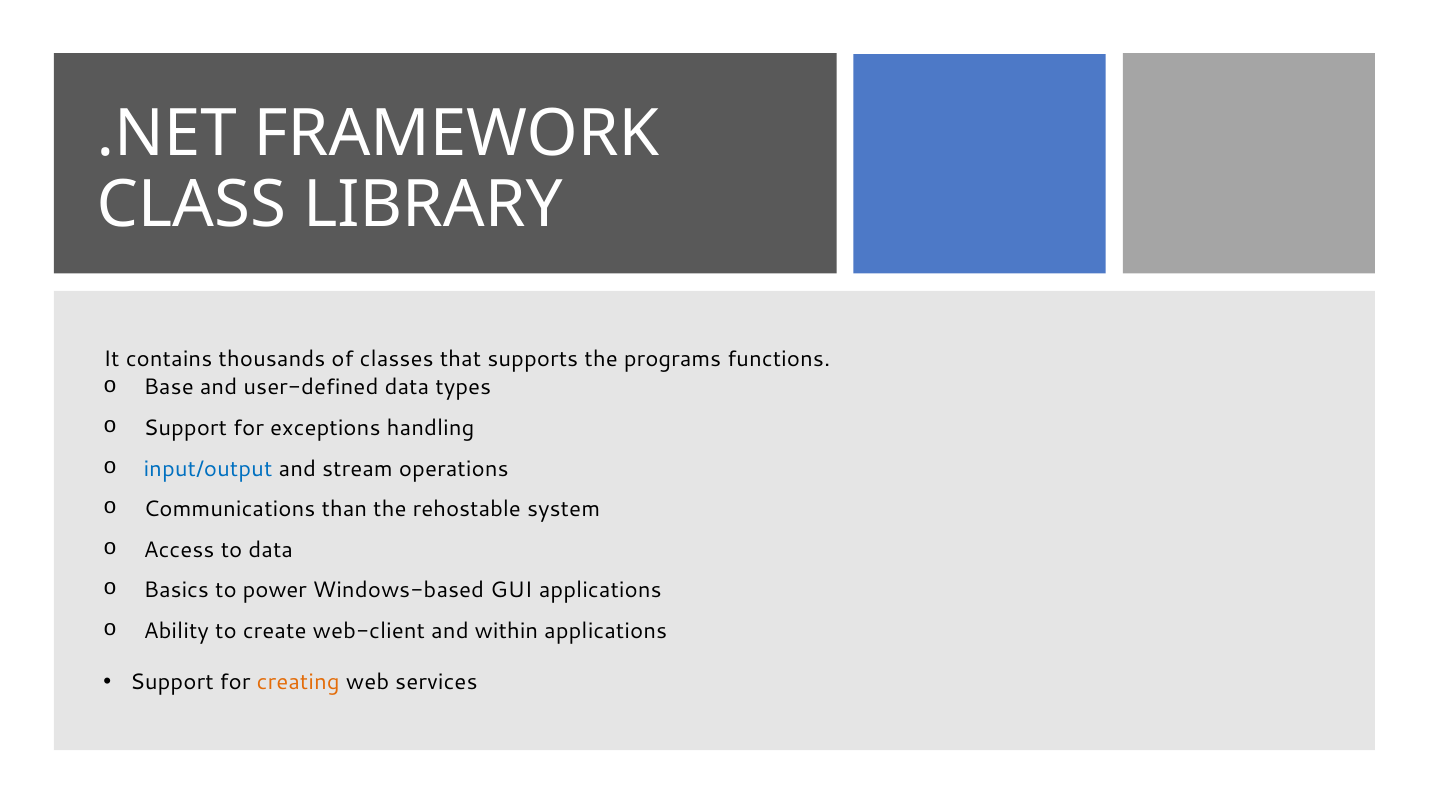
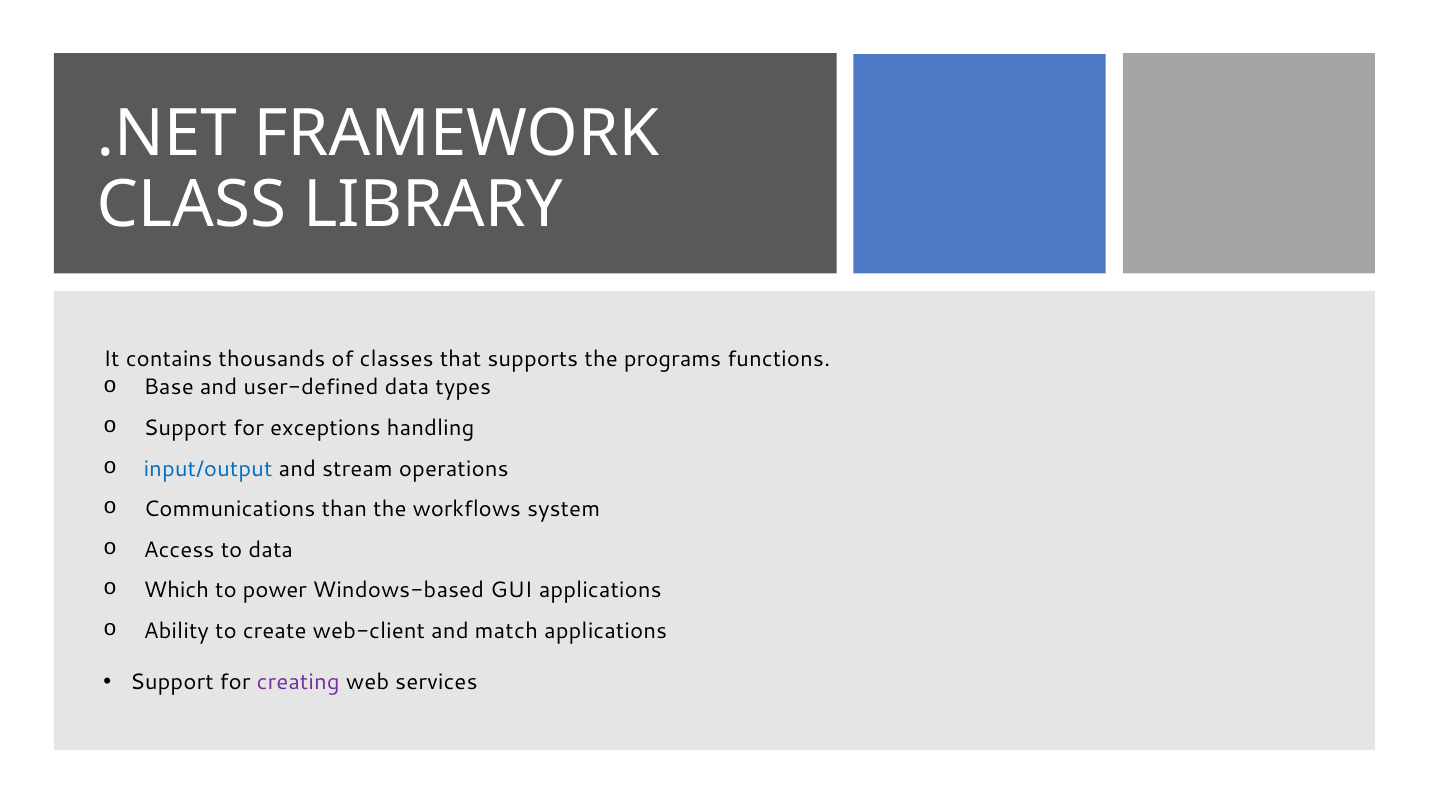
rehostable: rehostable -> workflows
Basics: Basics -> Which
within: within -> match
creating colour: orange -> purple
